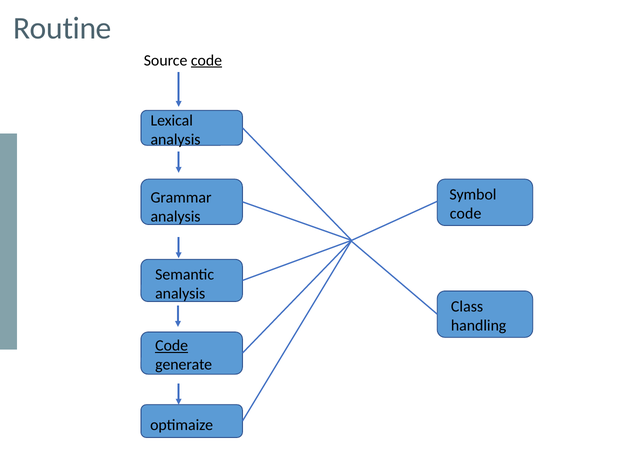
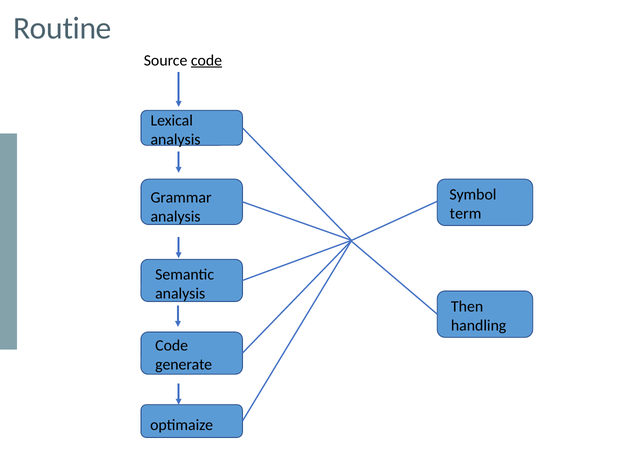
code at (466, 214): code -> term
Class: Class -> Then
Code at (172, 346) underline: present -> none
